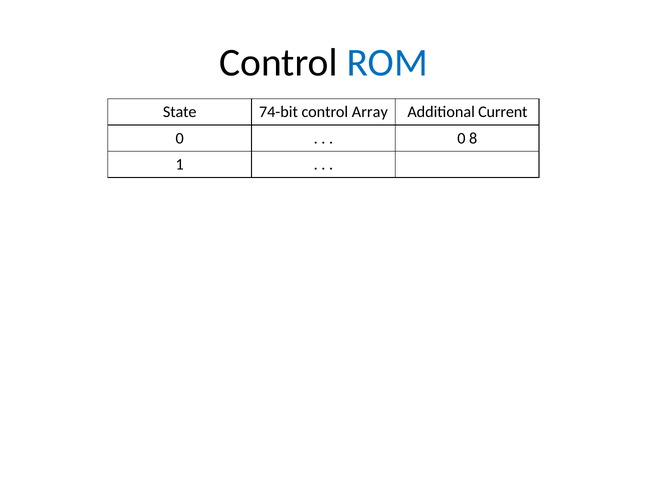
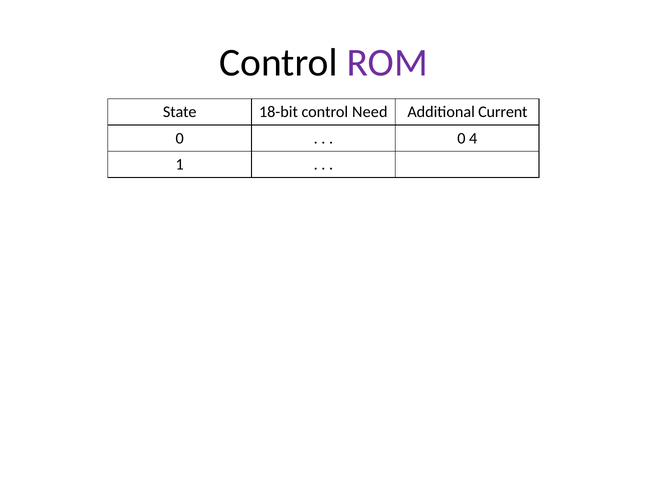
ROM colour: blue -> purple
74-bit: 74-bit -> 18-bit
Array: Array -> Need
8: 8 -> 4
